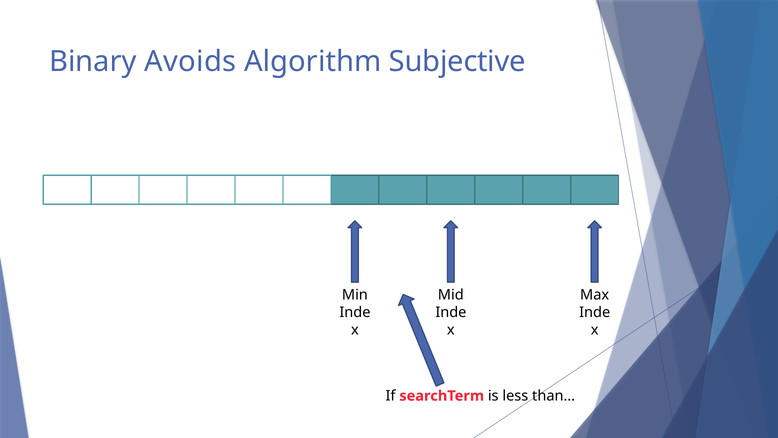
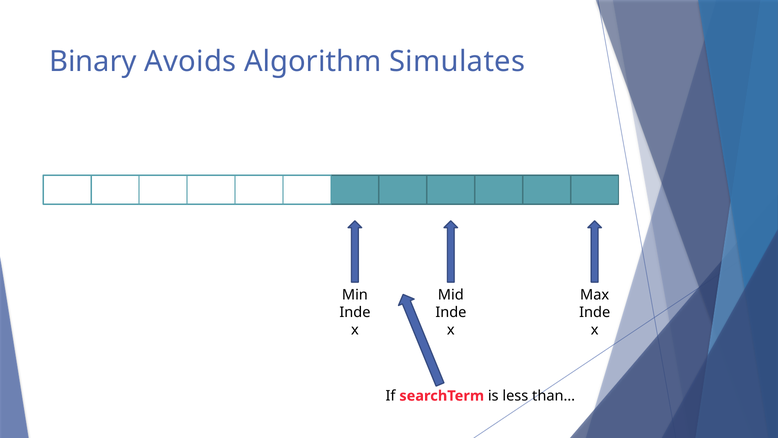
Subjective: Subjective -> Simulates
